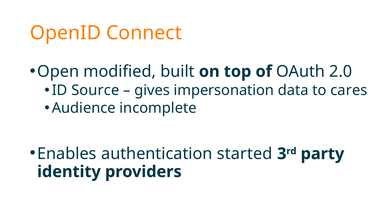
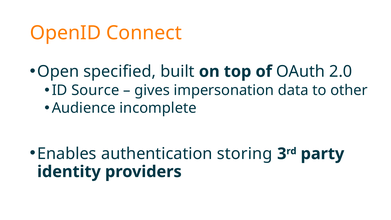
modified: modified -> specified
cares: cares -> other
started: started -> storing
